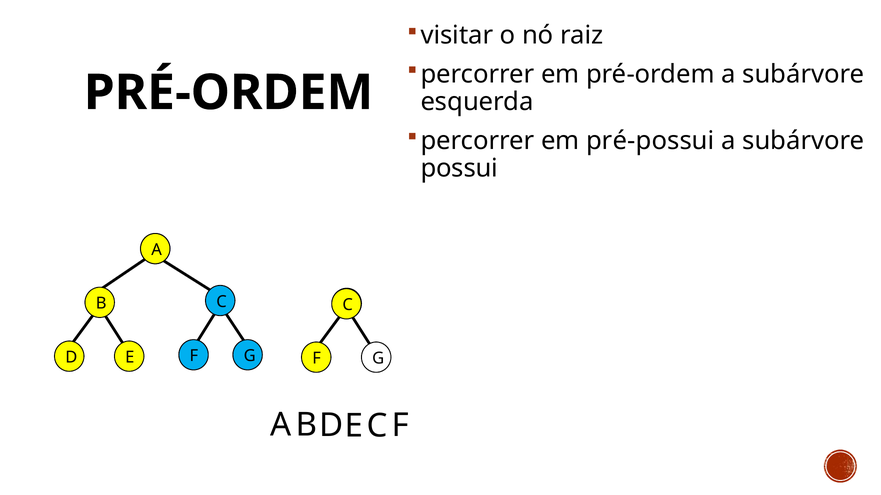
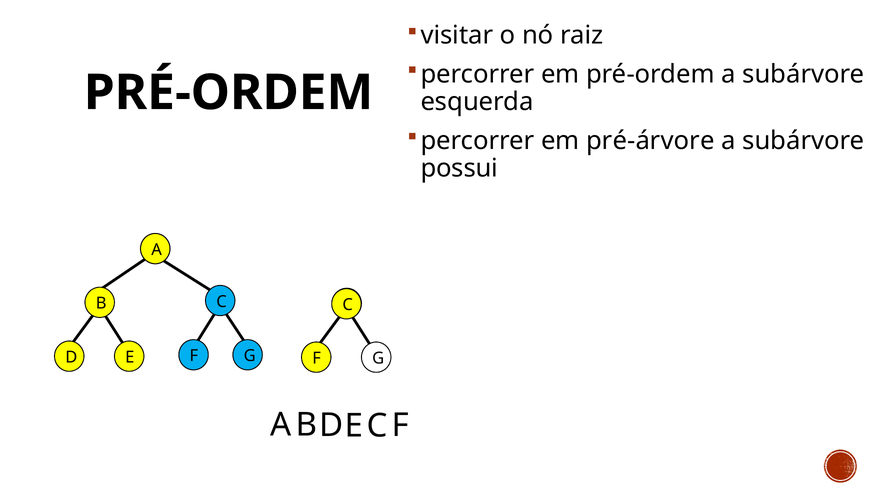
pré-possui: pré-possui -> pré-árvore
